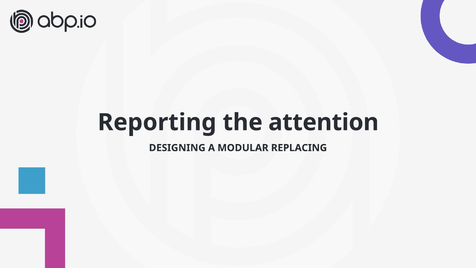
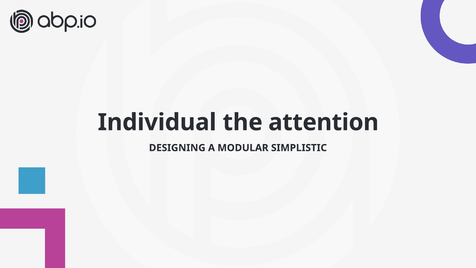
Reporting: Reporting -> Individual
REPLACING: REPLACING -> SIMPLISTIC
